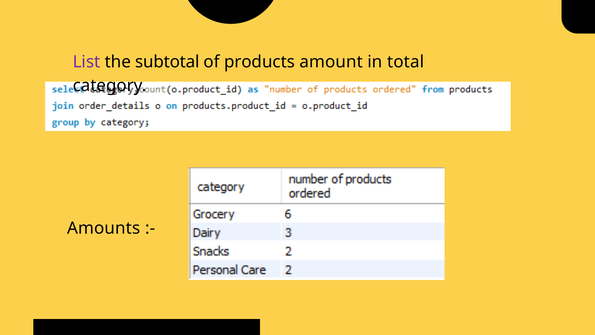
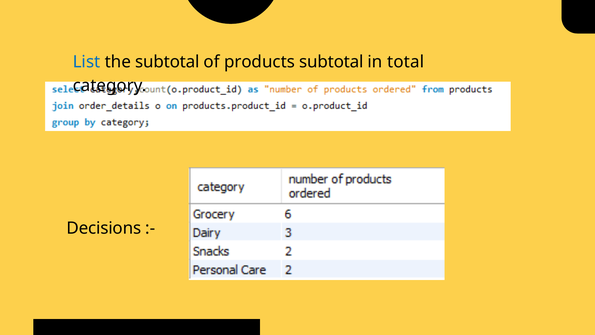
List colour: purple -> blue
products amount: amount -> subtotal
Amounts: Amounts -> Decisions
